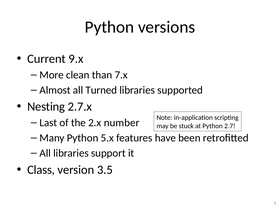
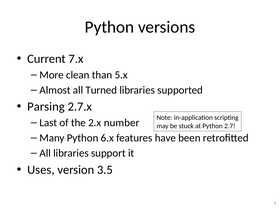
9.x: 9.x -> 7.x
7.x: 7.x -> 5.x
Nesting: Nesting -> Parsing
5.x: 5.x -> 6.x
Class: Class -> Uses
